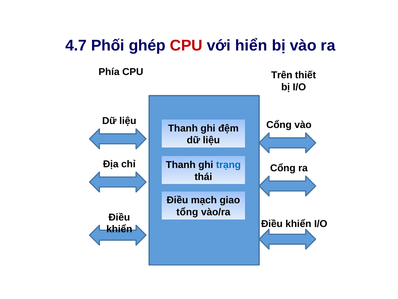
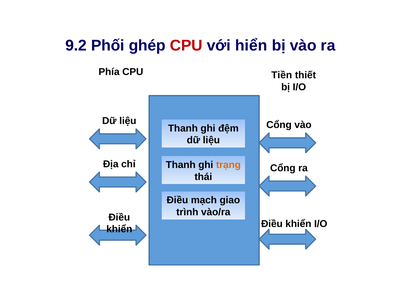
4.7: 4.7 -> 9.2
Trên: Trên -> Tiền
trạng colour: blue -> orange
tổng: tổng -> trình
